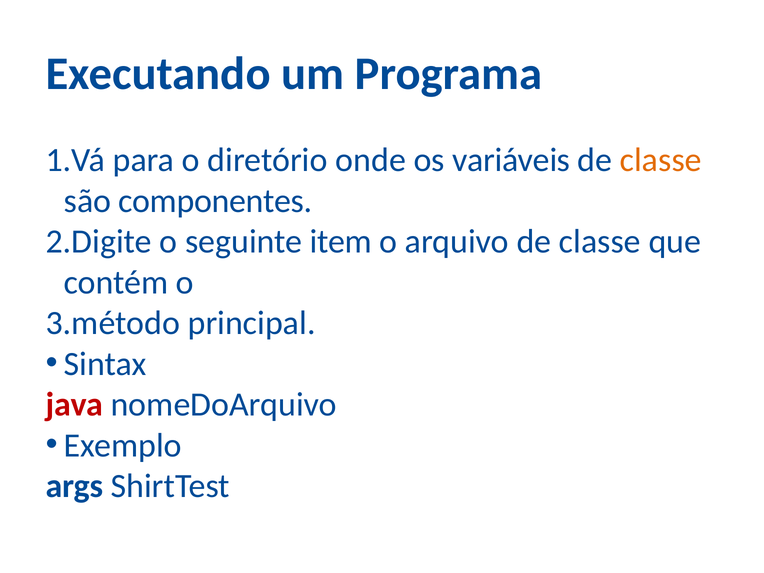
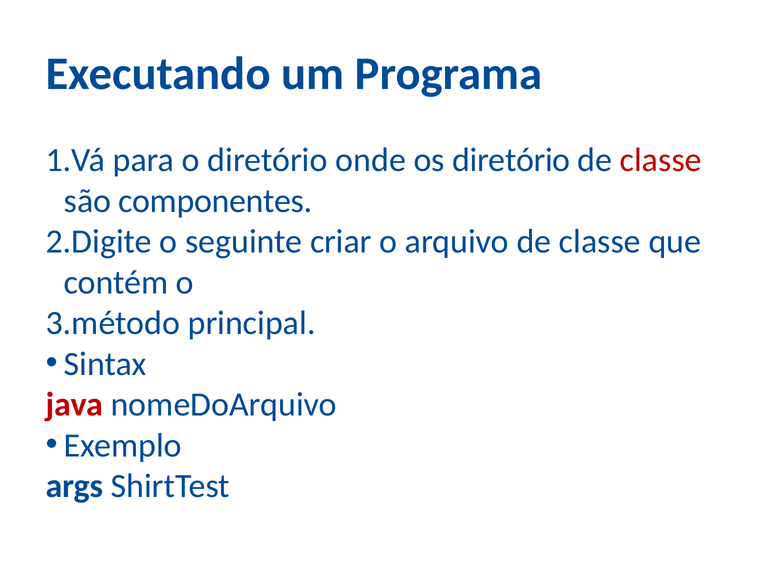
os variáveis: variáveis -> diretório
classe at (661, 160) colour: orange -> red
item: item -> criar
